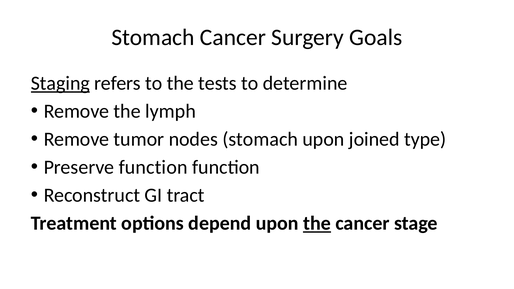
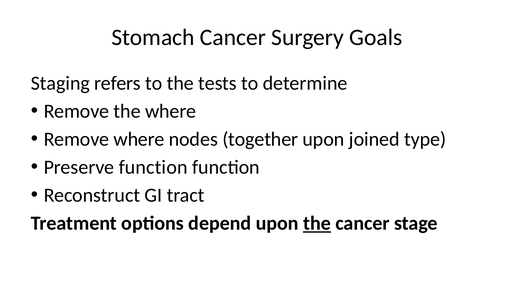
Staging underline: present -> none
the lymph: lymph -> where
Remove tumor: tumor -> where
nodes stomach: stomach -> together
